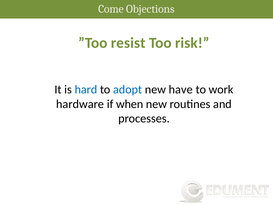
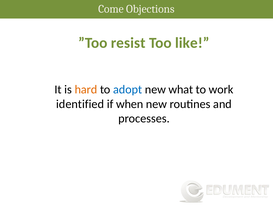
risk: risk -> like
hard colour: blue -> orange
have: have -> what
hardware: hardware -> identified
